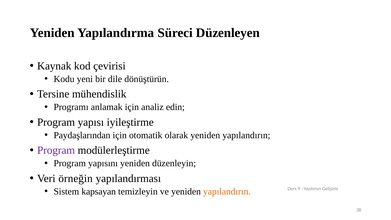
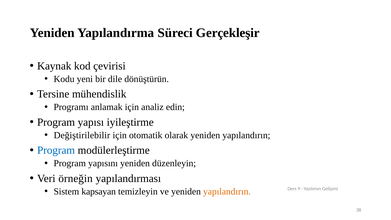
Düzenleyen: Düzenleyen -> Gerçekleşir
Paydaşlarından: Paydaşlarından -> Değiştirilebilir
Program at (56, 150) colour: purple -> blue
